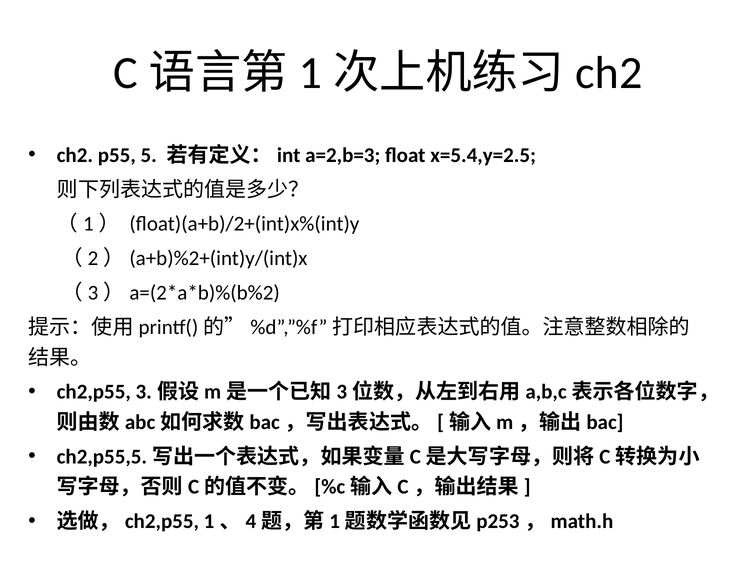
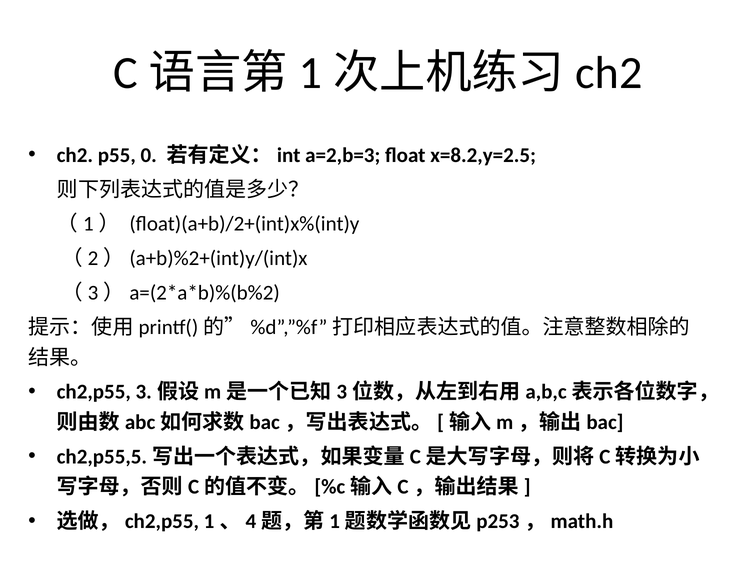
5: 5 -> 0
x=5.4,y=2.5: x=5.4,y=2.5 -> x=8.2,y=2.5
